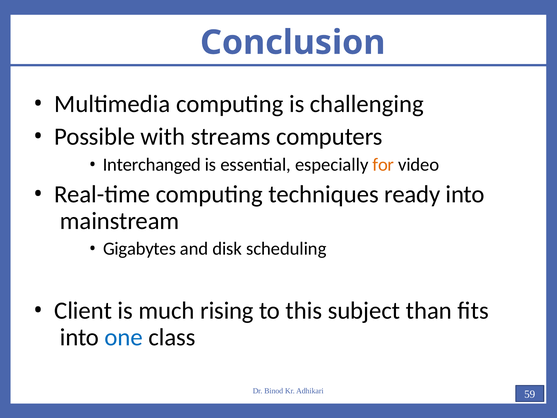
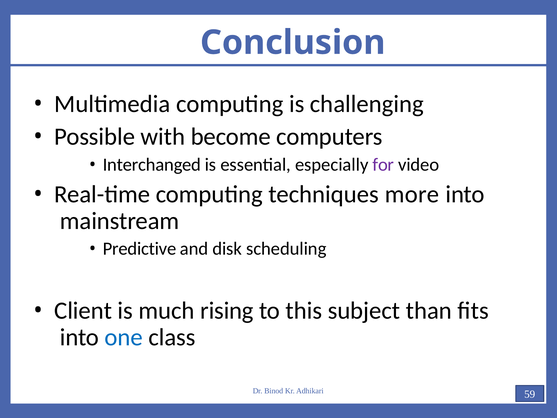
streams: streams -> become
for colour: orange -> purple
ready: ready -> more
Gigabytes: Gigabytes -> Predictive
